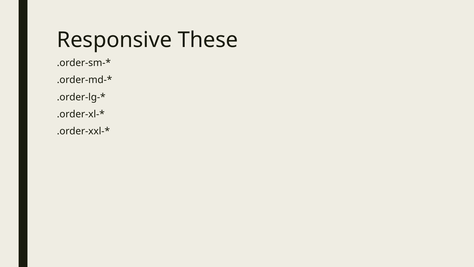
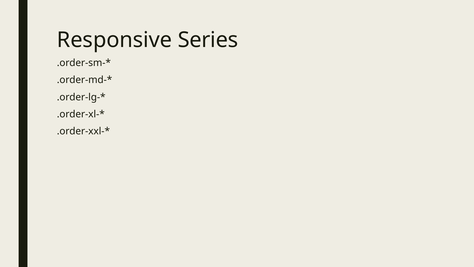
These: These -> Series
